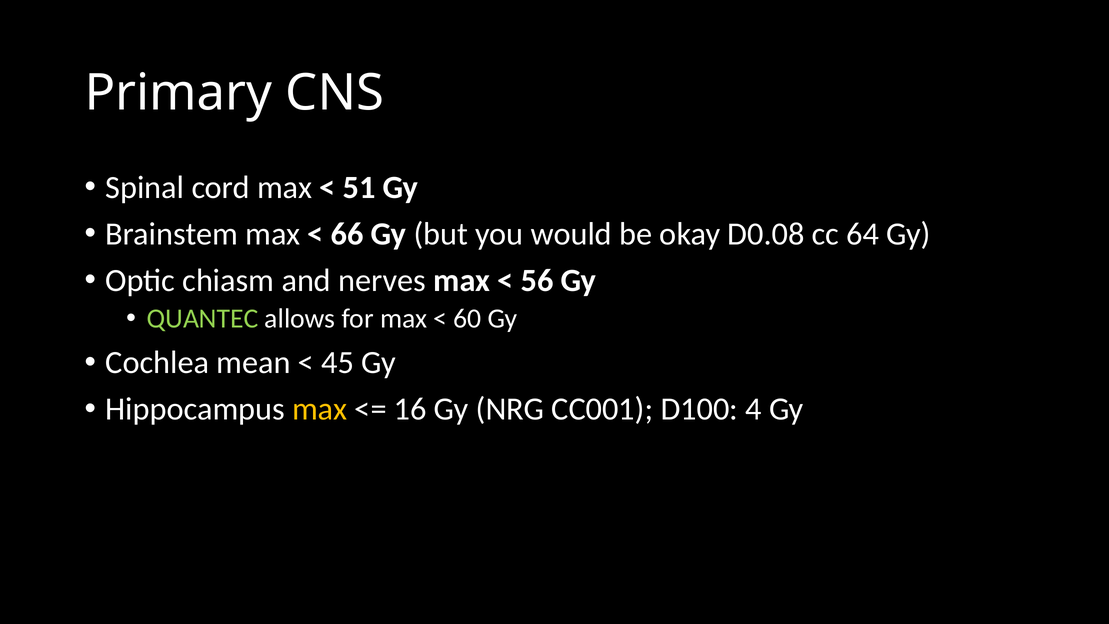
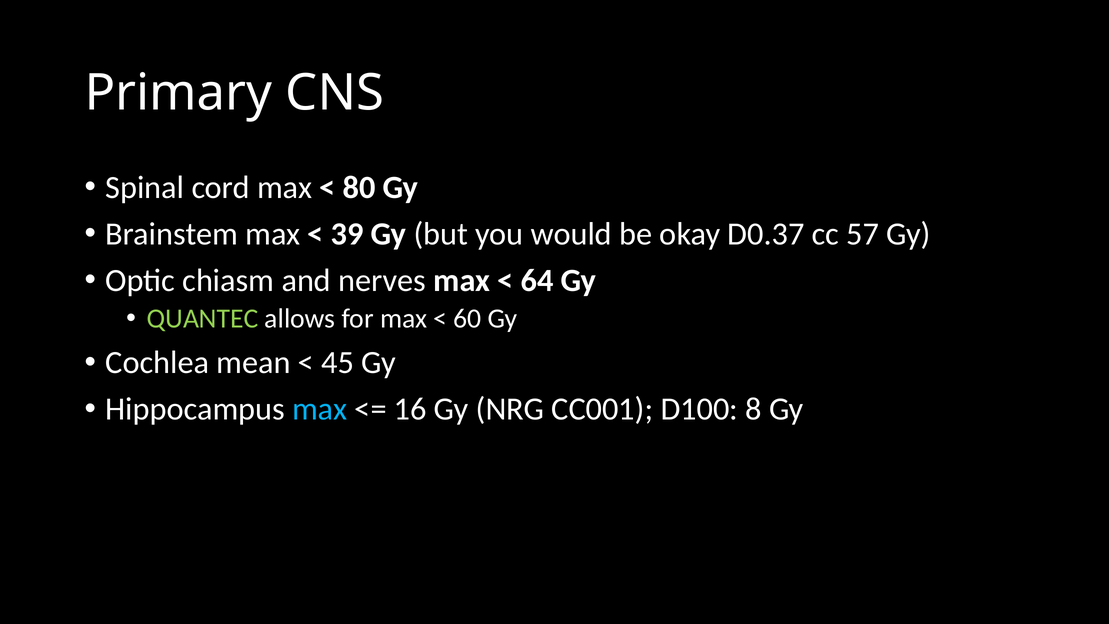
51: 51 -> 80
66: 66 -> 39
D0.08: D0.08 -> D0.37
64: 64 -> 57
56: 56 -> 64
max at (320, 409) colour: yellow -> light blue
4: 4 -> 8
